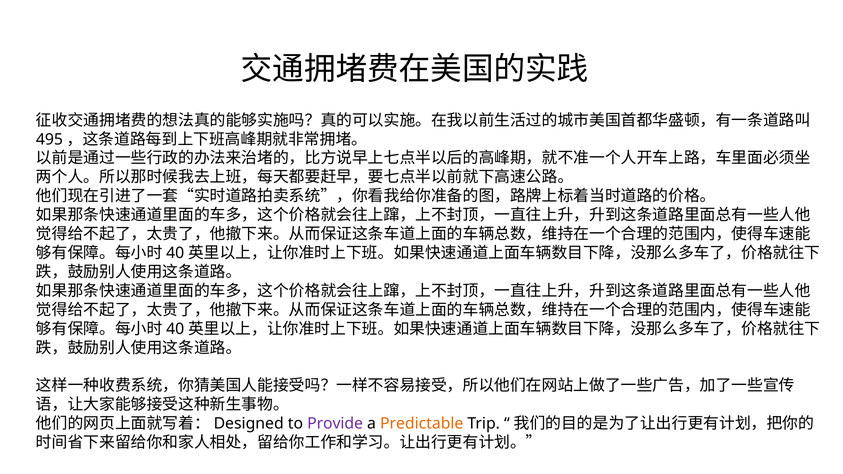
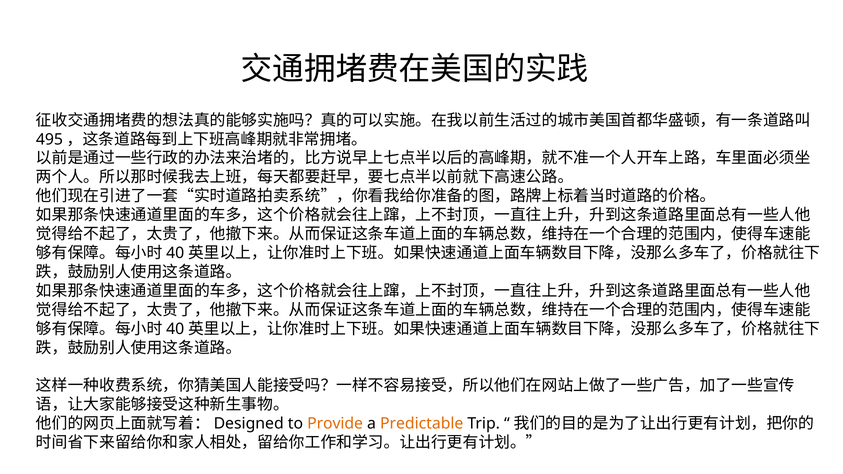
Provide colour: purple -> orange
